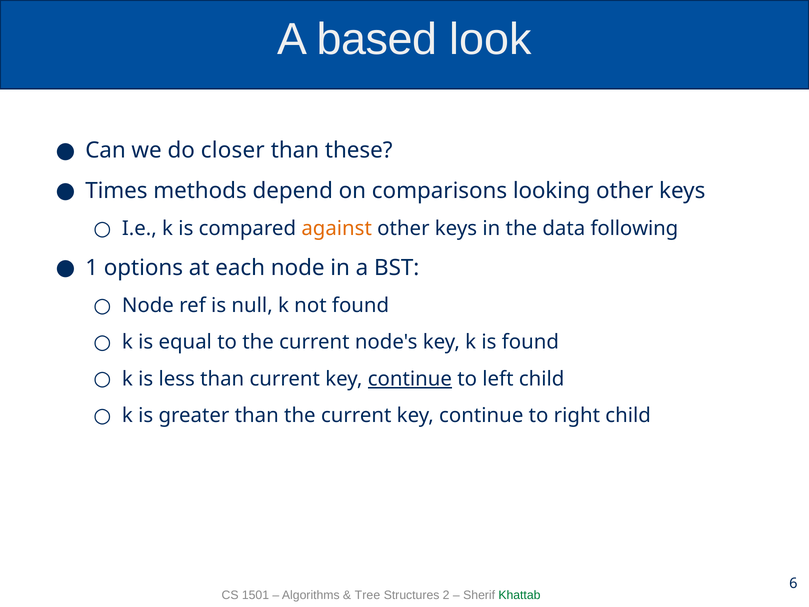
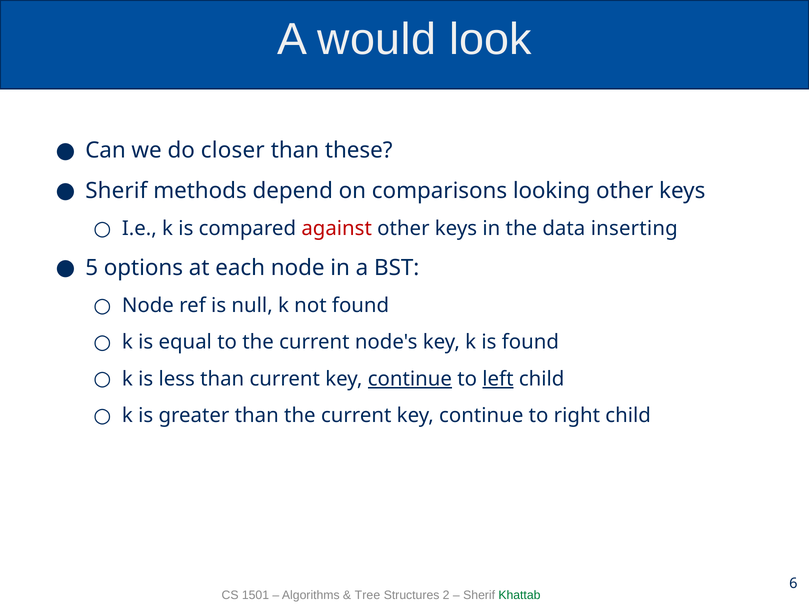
based: based -> would
Times at (116, 191): Times -> Sherif
against colour: orange -> red
following: following -> inserting
1: 1 -> 5
left underline: none -> present
